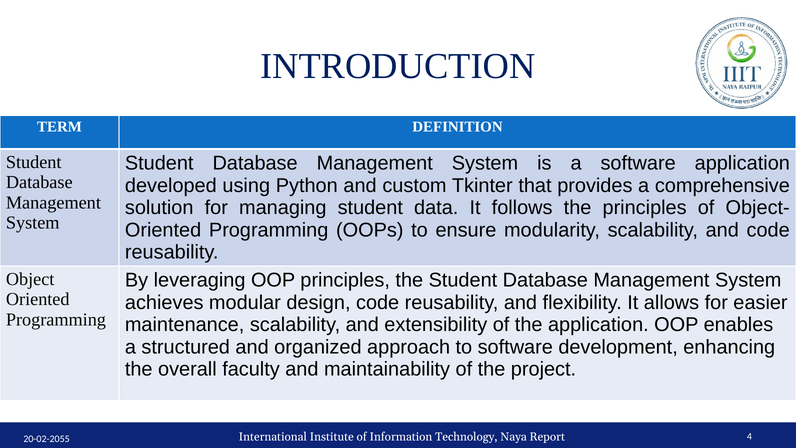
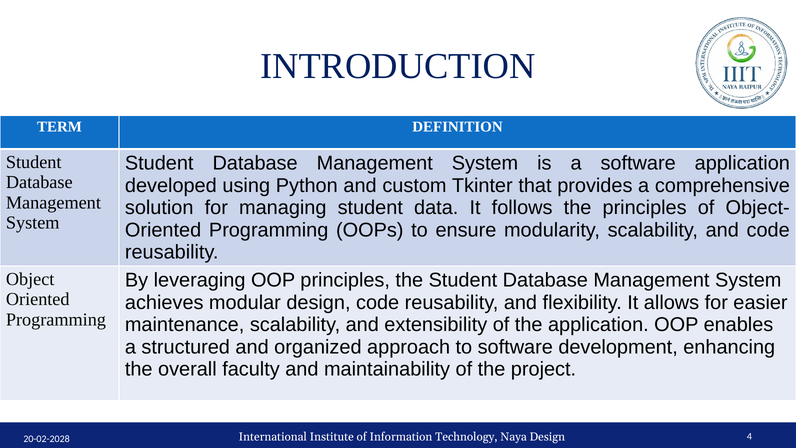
20-02-2055: 20-02-2055 -> 20-02-2028
Naya Report: Report -> Design
